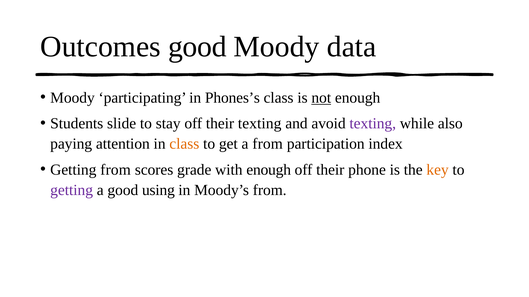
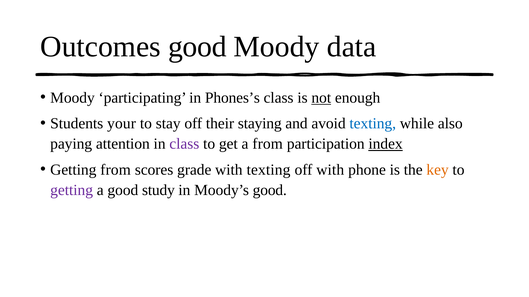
slide: slide -> your
their texting: texting -> staying
texting at (373, 124) colour: purple -> blue
class at (184, 144) colour: orange -> purple
index underline: none -> present
with enough: enough -> texting
their at (330, 170): their -> with
using: using -> study
Moody’s from: from -> good
